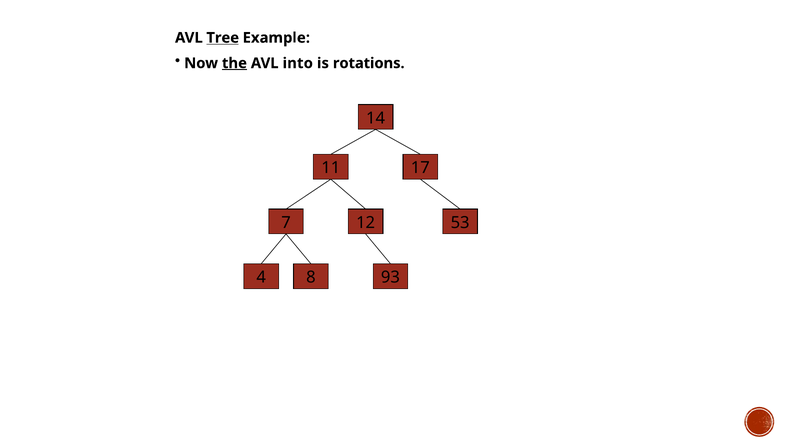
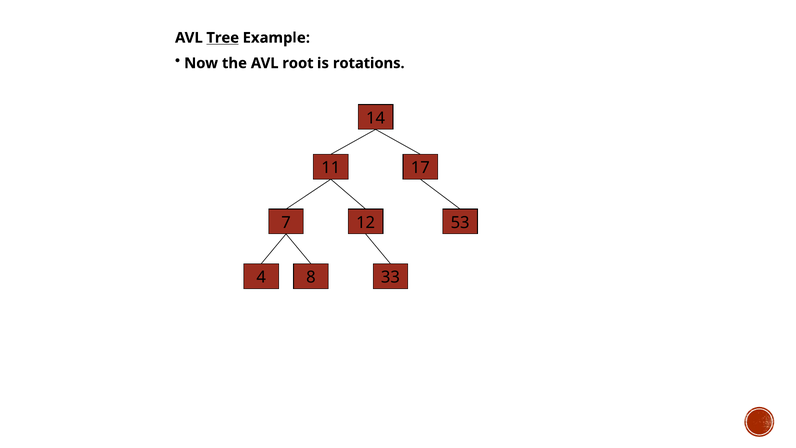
the underline: present -> none
into: into -> root
93: 93 -> 33
